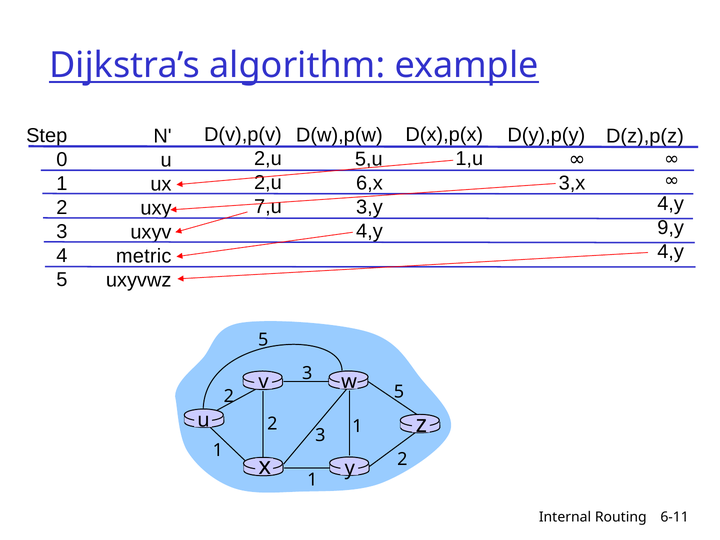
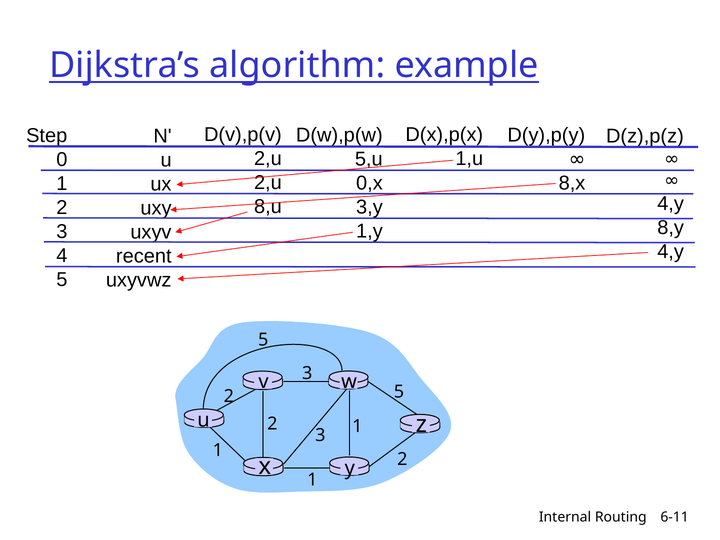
6,x: 6,x -> 0,x
3,x: 3,x -> 8,x
7,u: 7,u -> 8,u
9,y: 9,y -> 8,y
4,y at (369, 231): 4,y -> 1,y
metric: metric -> recent
